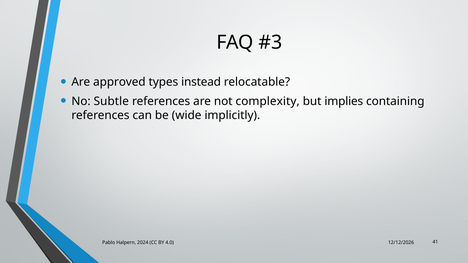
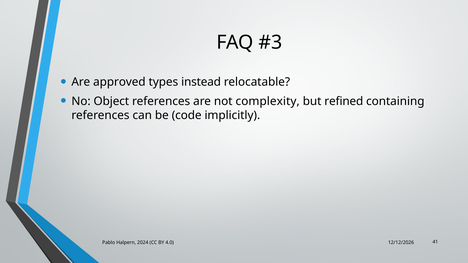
Subtle: Subtle -> Object
implies: implies -> refined
wide: wide -> code
